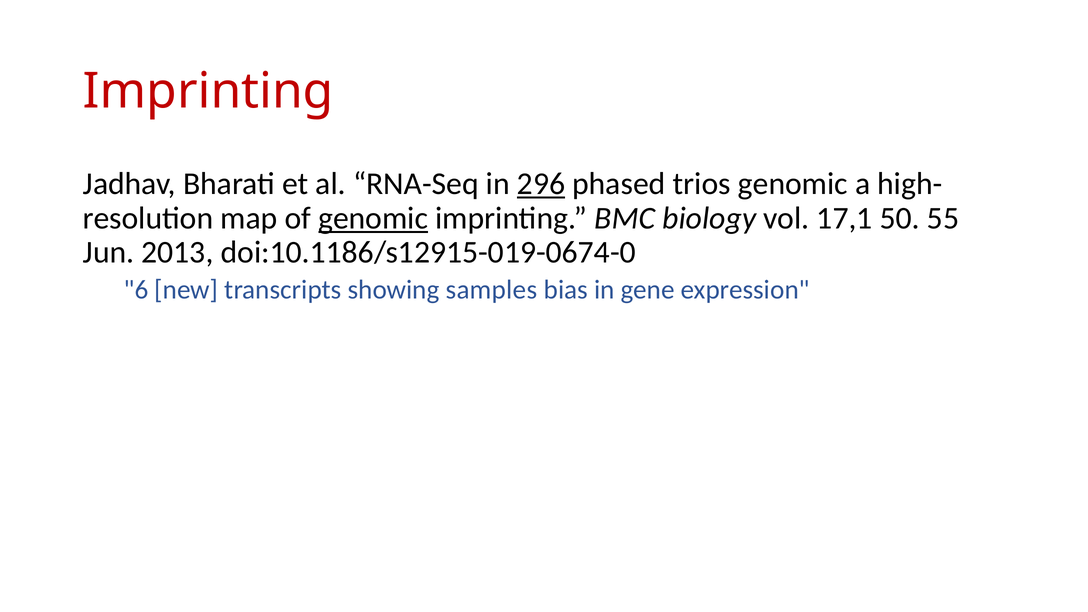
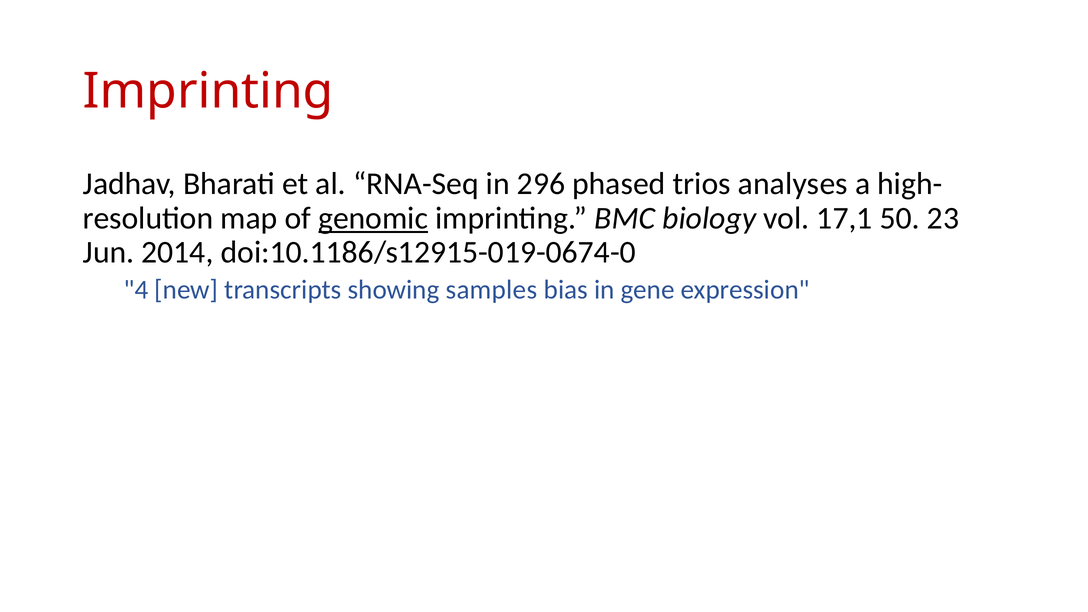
296 underline: present -> none
trios genomic: genomic -> analyses
55: 55 -> 23
2013: 2013 -> 2014
6: 6 -> 4
